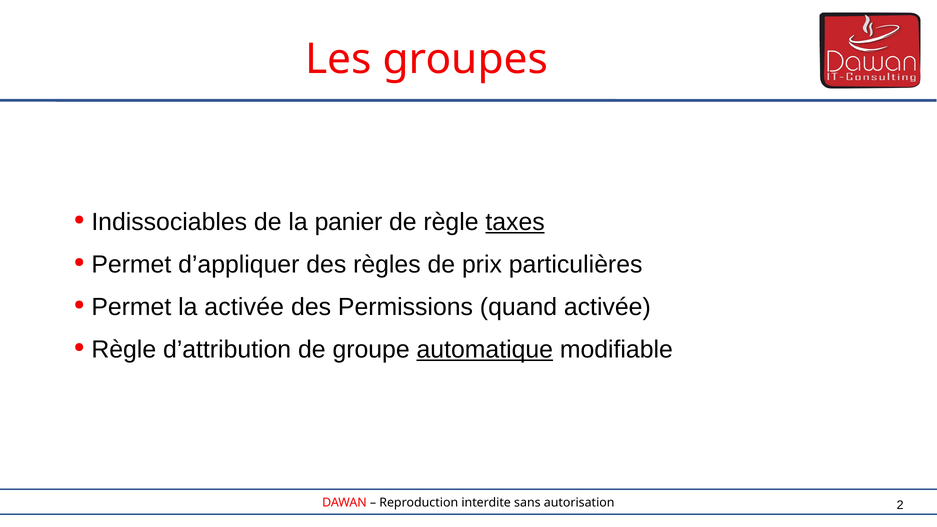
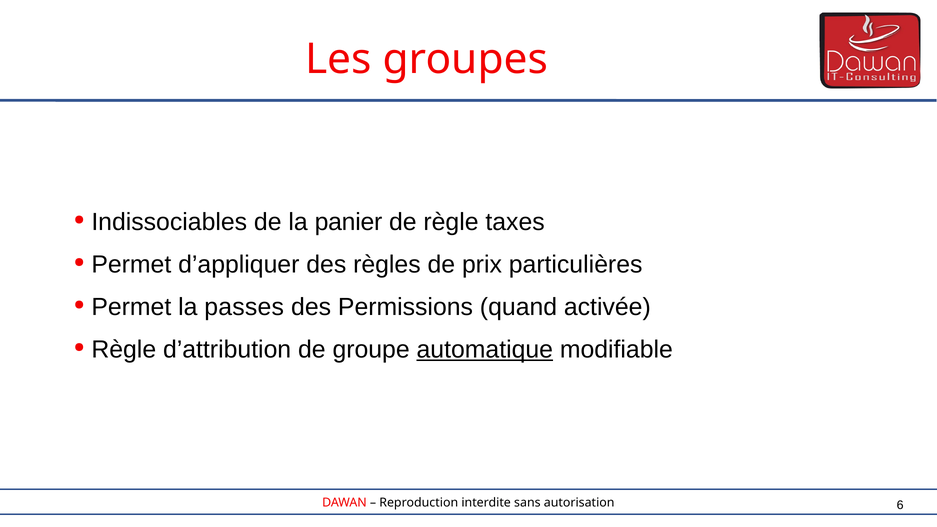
taxes underline: present -> none
la activée: activée -> passes
2: 2 -> 6
